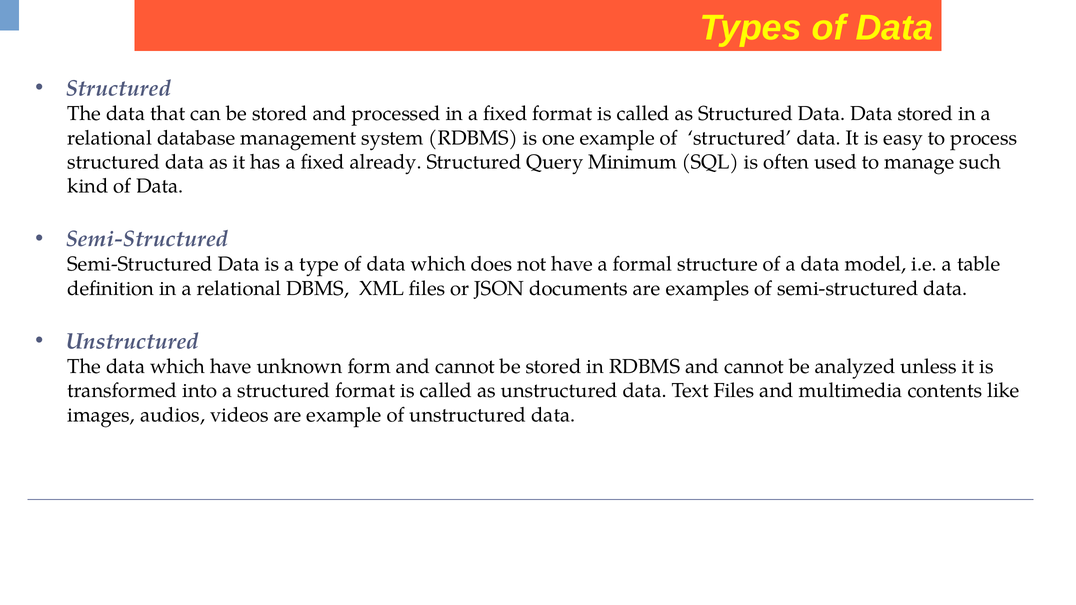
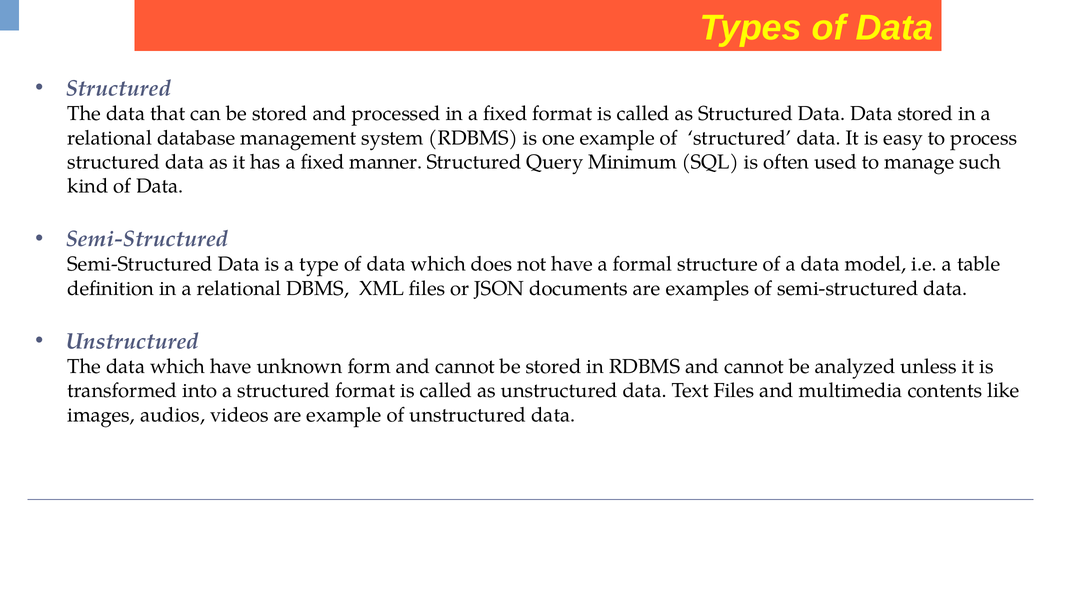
already: already -> manner
